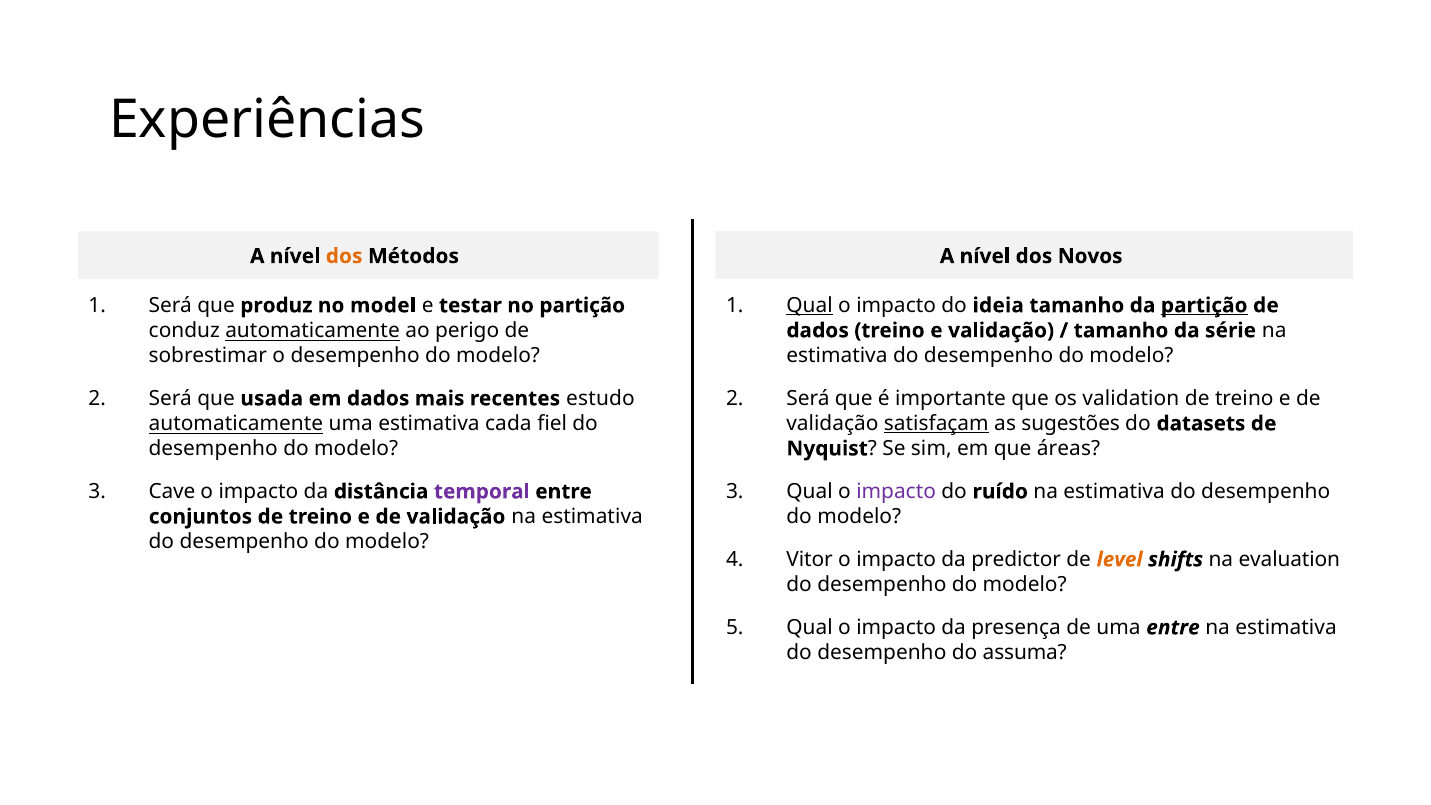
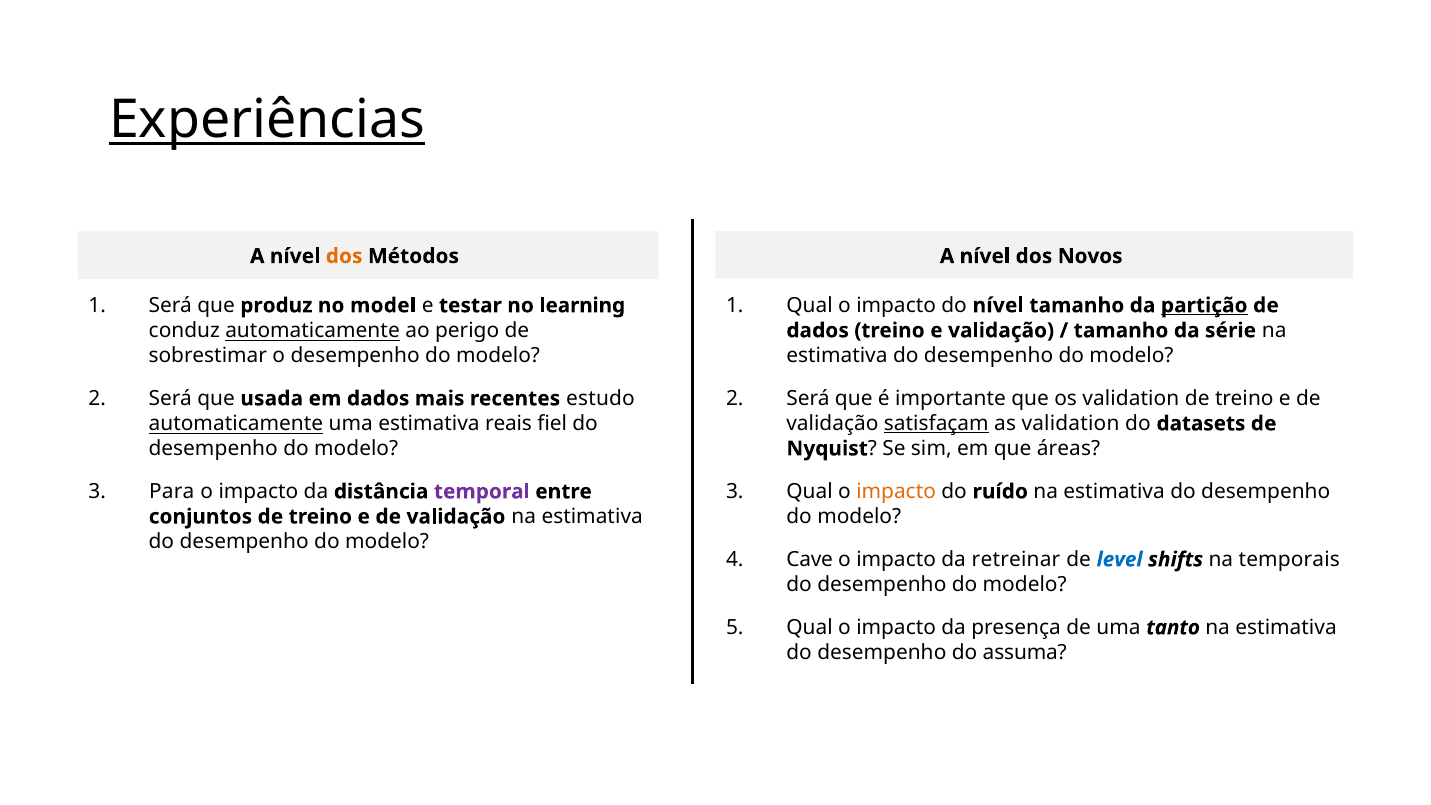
Experiências underline: none -> present
Qual at (810, 305) underline: present -> none
do ideia: ideia -> nível
no partição: partição -> learning
cada: cada -> reais
as sugestões: sugestões -> validation
Cave: Cave -> Para
impacto at (896, 491) colour: purple -> orange
Vitor: Vitor -> Cave
predictor: predictor -> retreinar
level colour: orange -> blue
evaluation: evaluation -> temporais
uma entre: entre -> tanto
